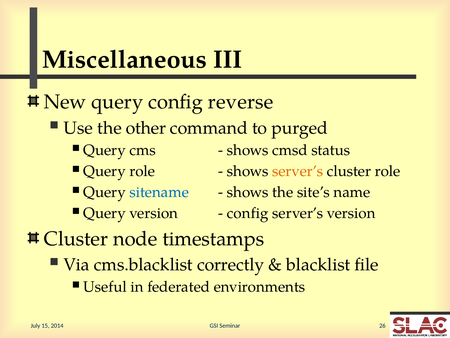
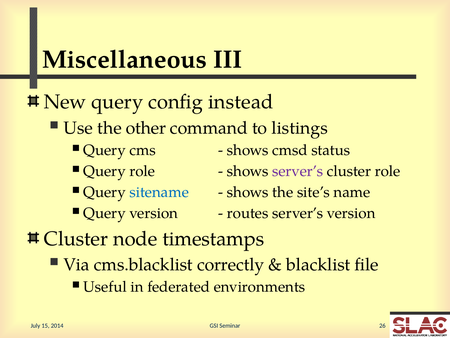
reverse: reverse -> instead
purged: purged -> listings
server’s at (298, 171) colour: orange -> purple
config at (248, 213): config -> routes
